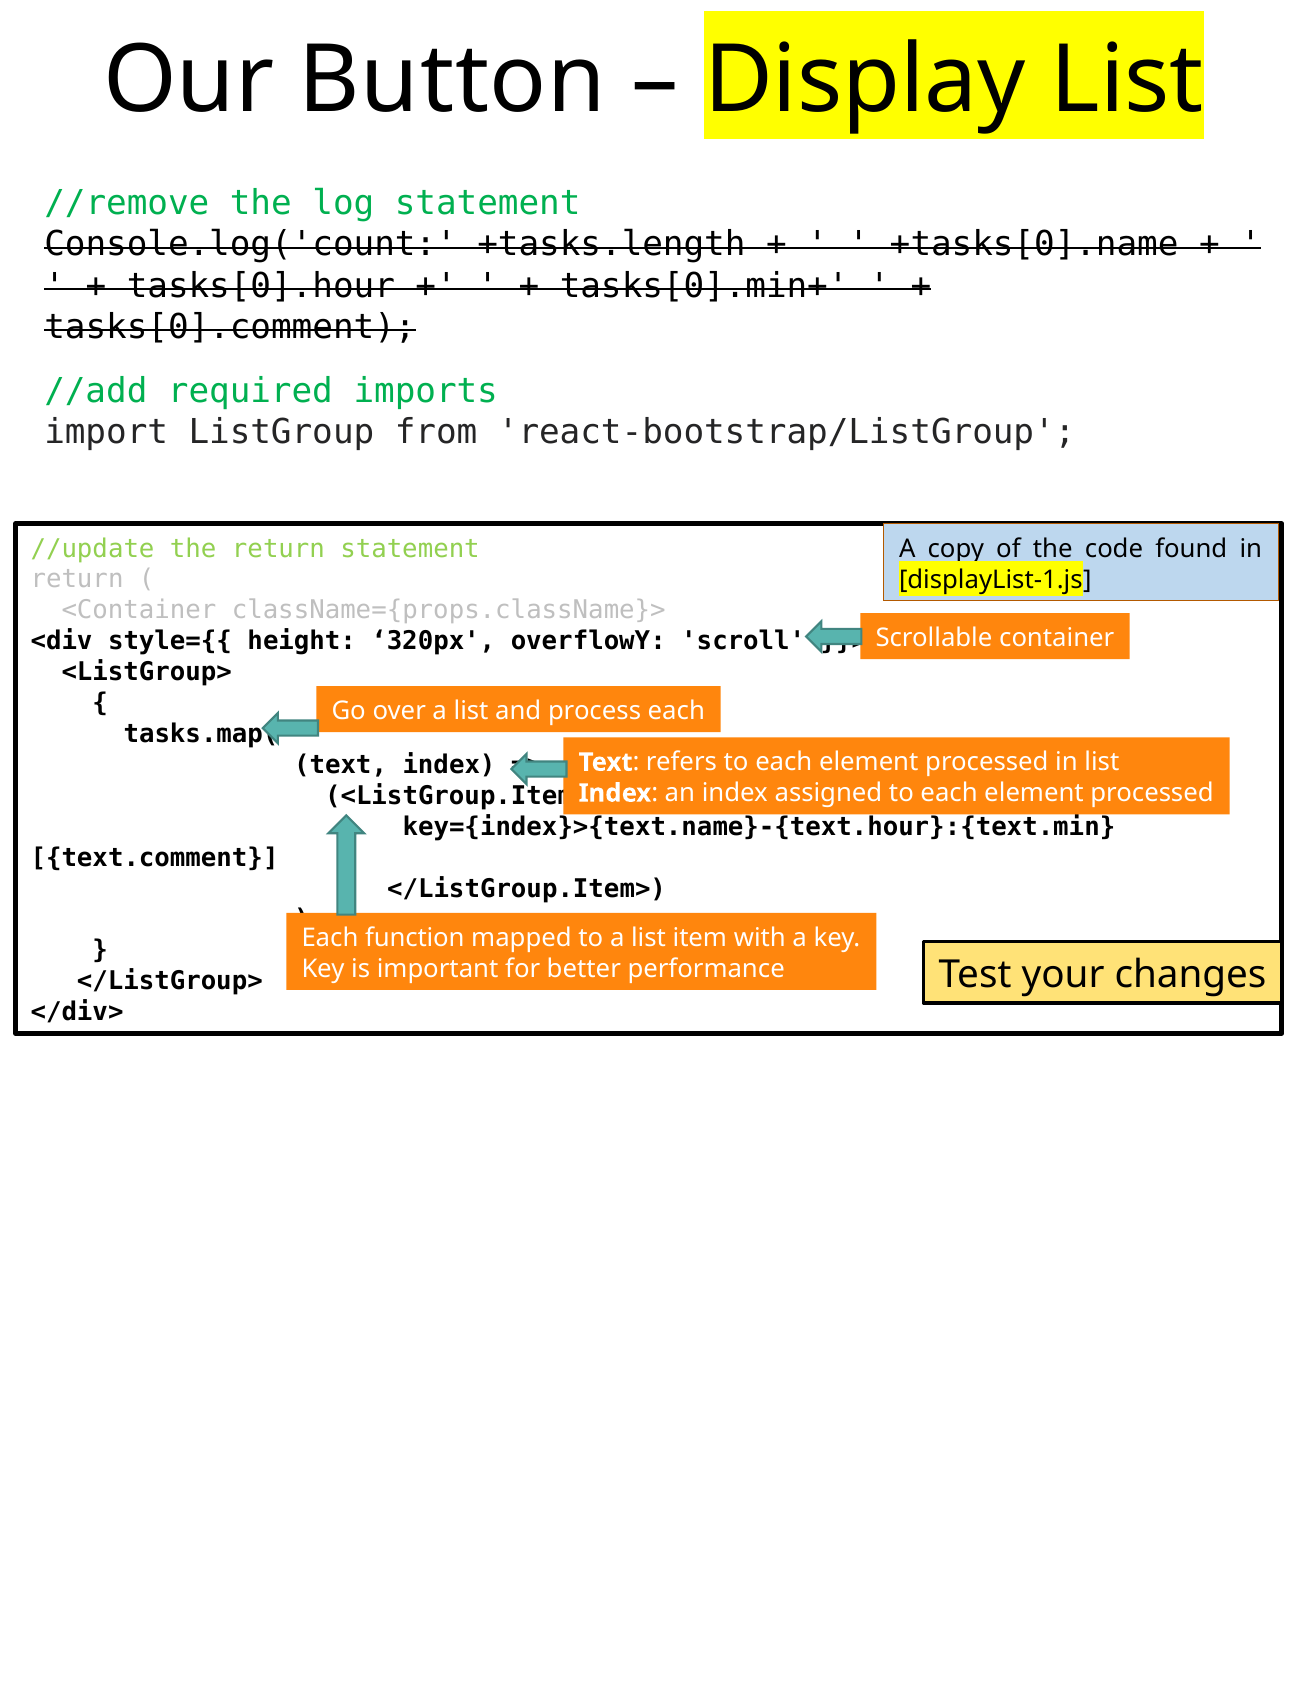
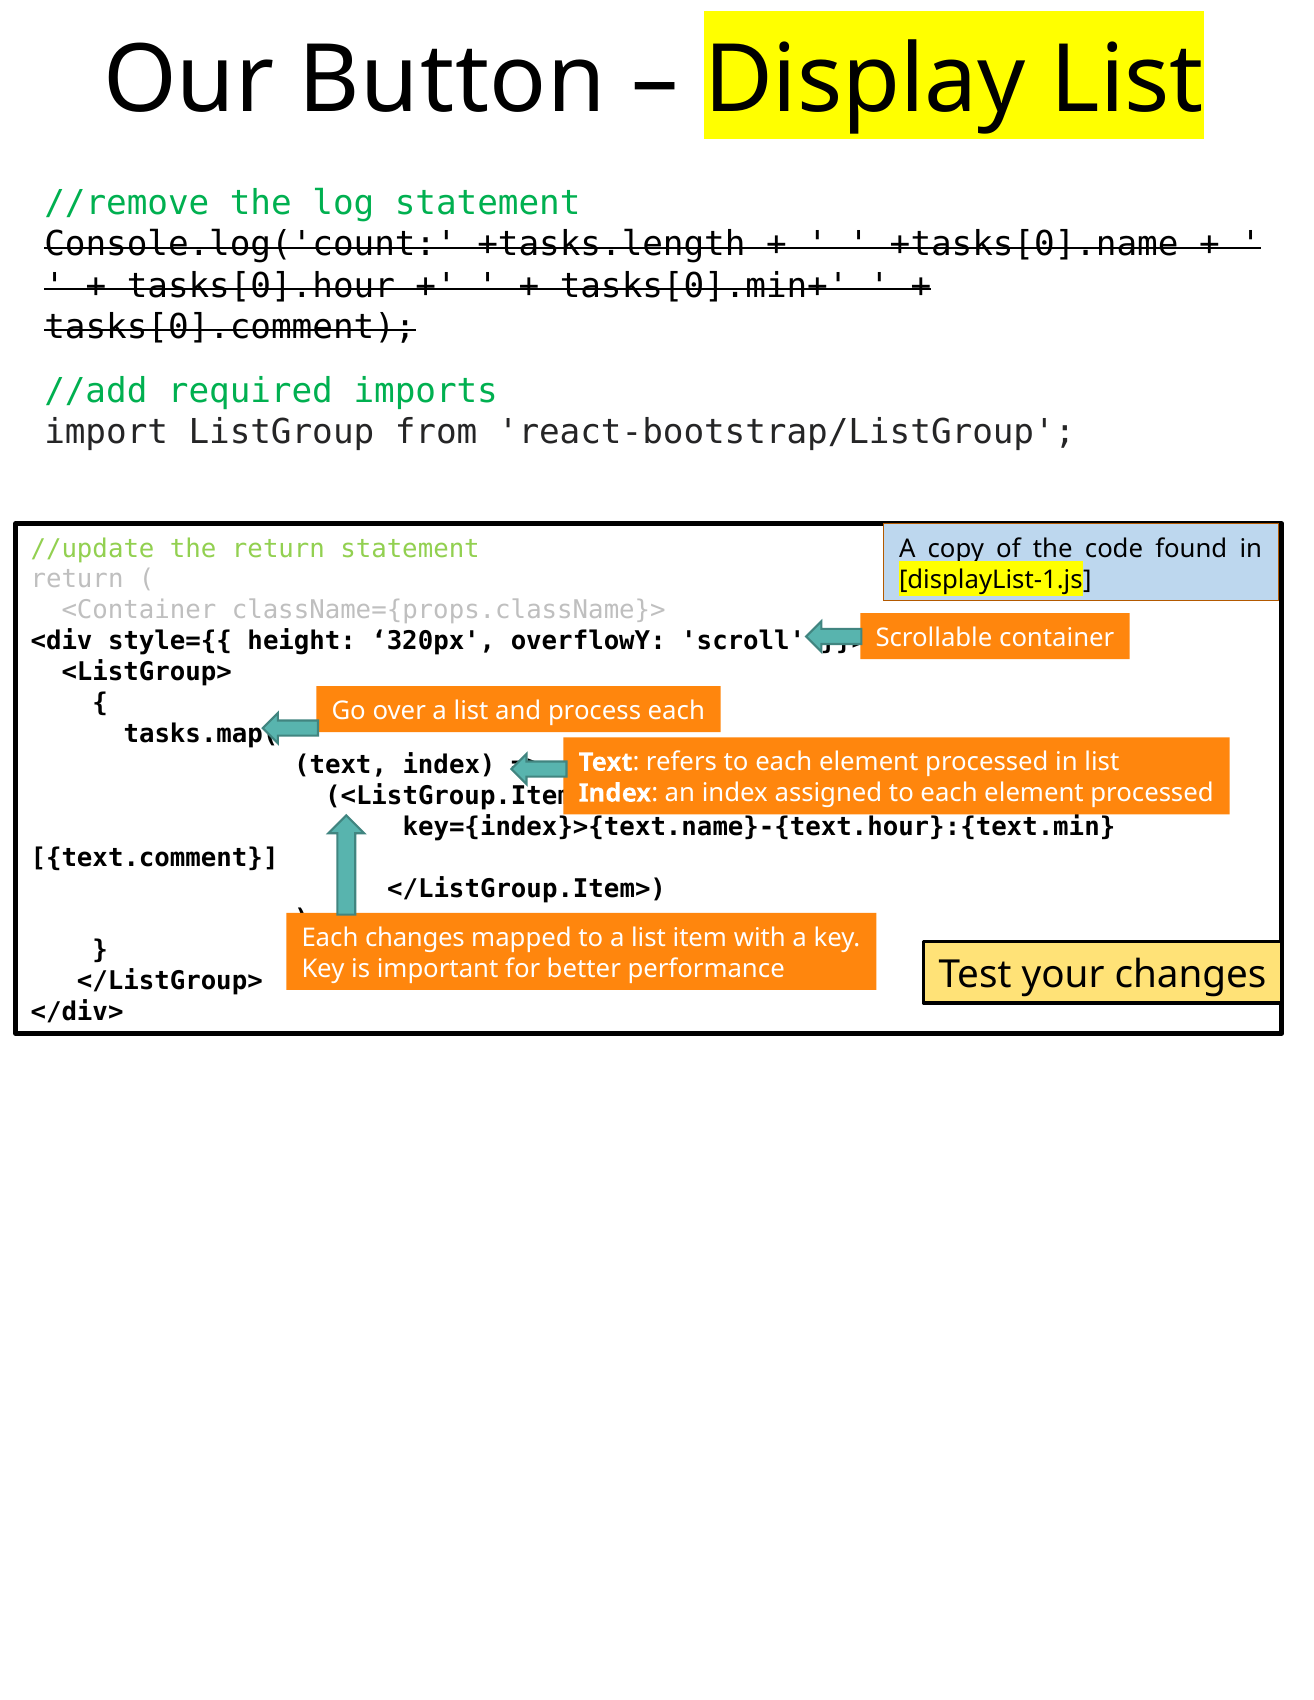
Each function: function -> changes
